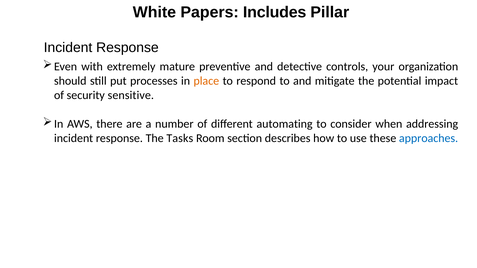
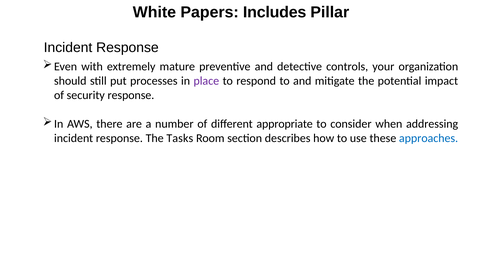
place colour: orange -> purple
security sensitive: sensitive -> response
automating: automating -> appropriate
